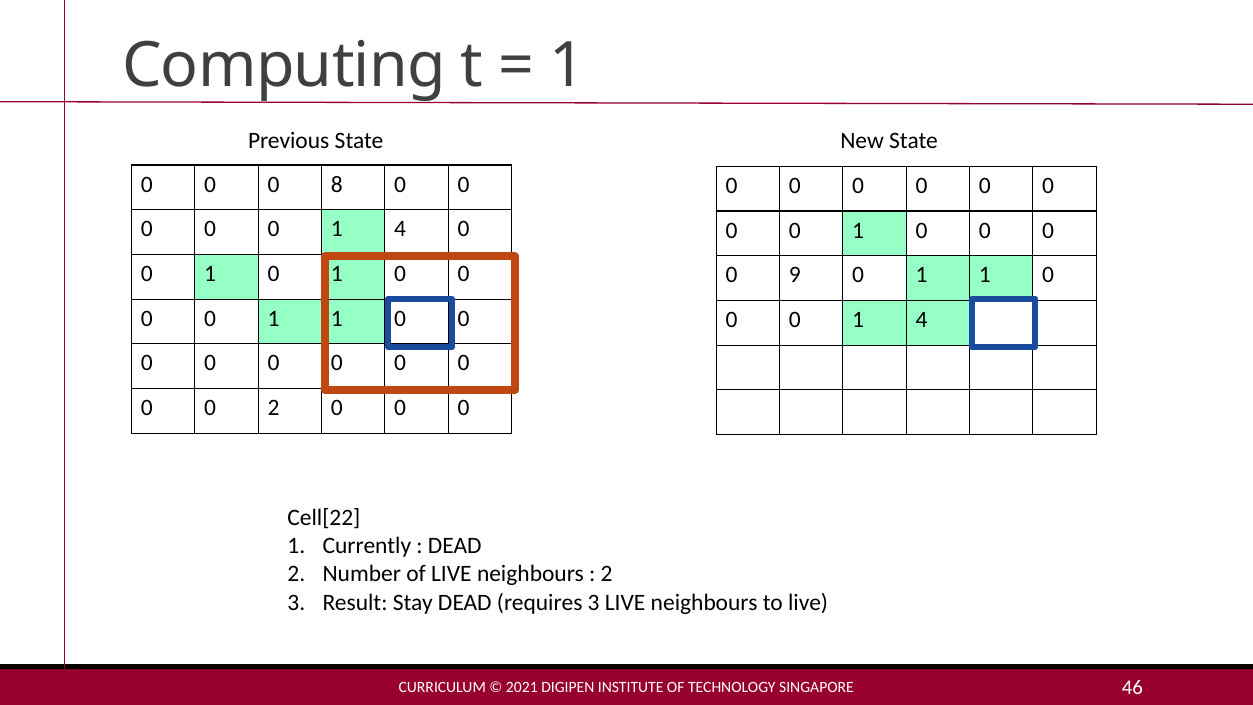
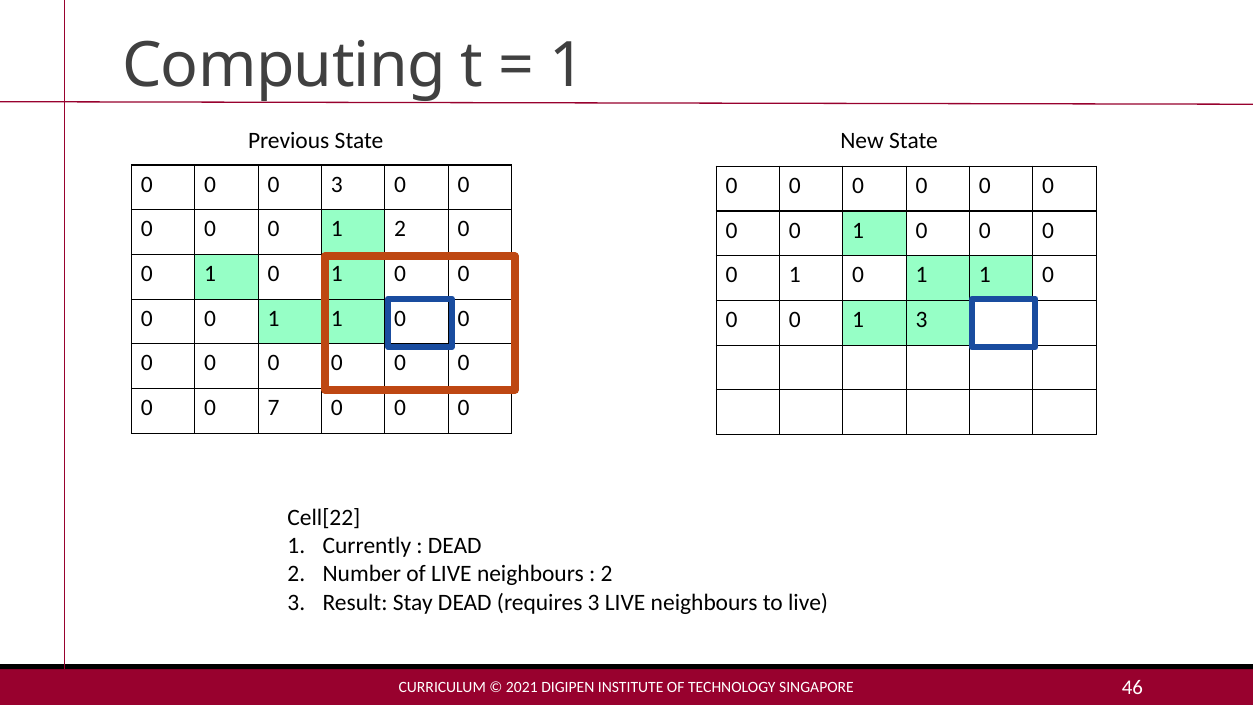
0 8: 8 -> 3
4 at (400, 229): 4 -> 2
9 at (795, 275): 9 -> 1
4 at (921, 320): 4 -> 3
0 2: 2 -> 7
